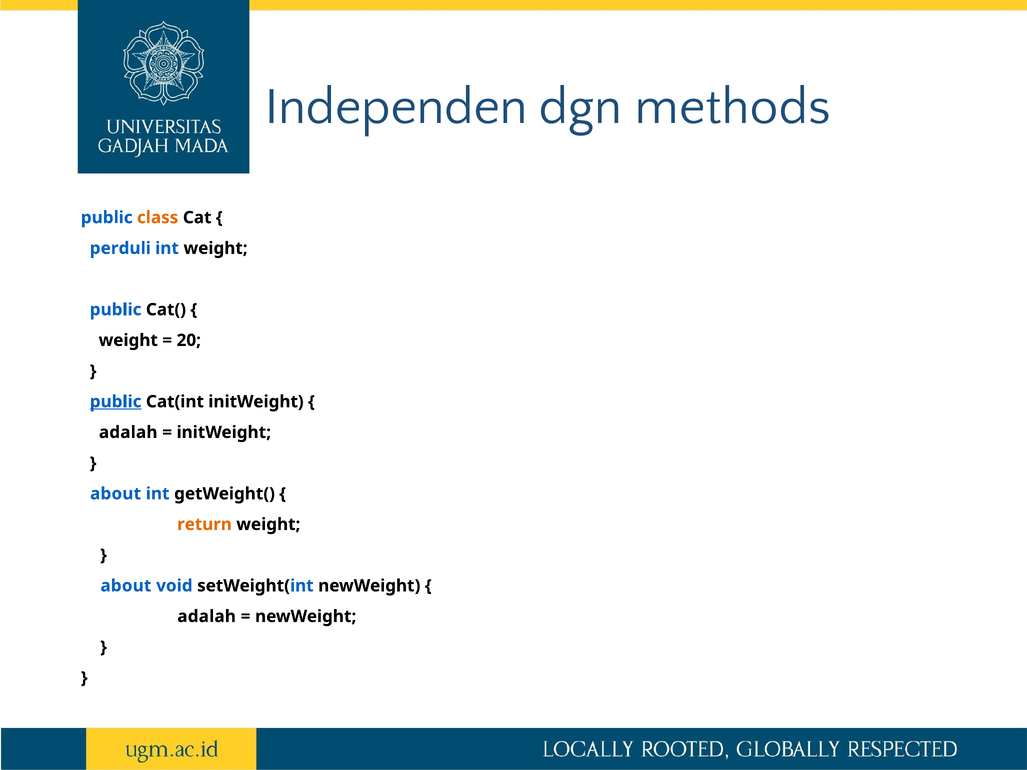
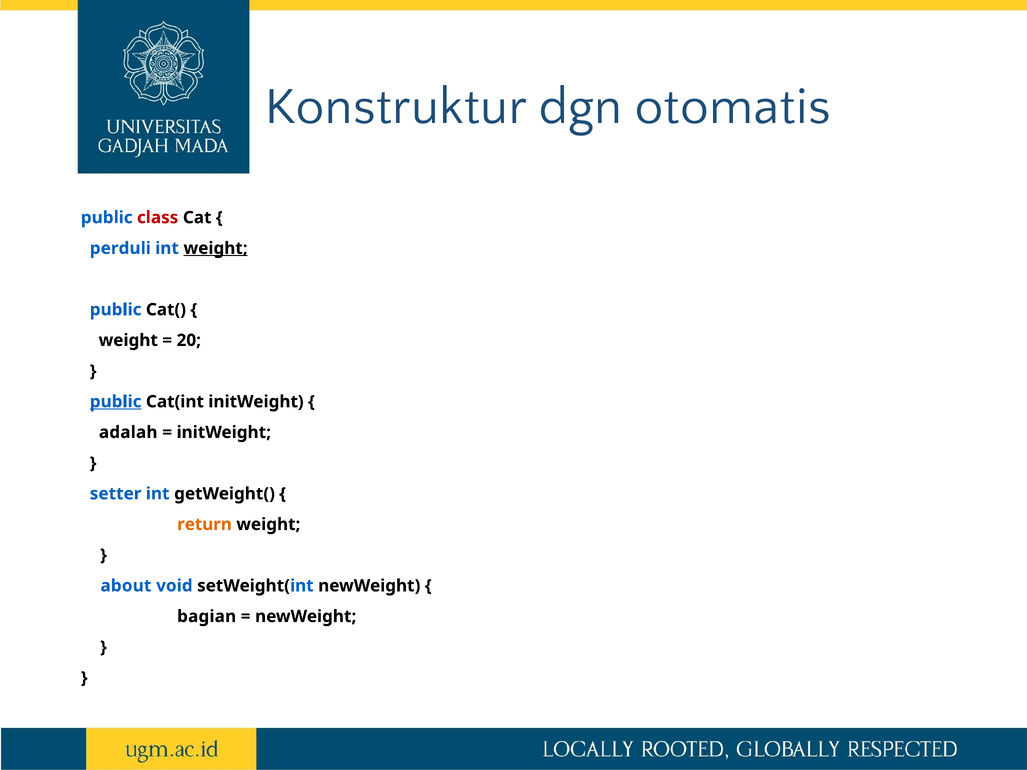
Independen: Independen -> Konstruktur
methods: methods -> otomatis
class colour: orange -> red
weight at (216, 248) underline: none -> present
about at (116, 494): about -> setter
adalah at (207, 617): adalah -> bagian
